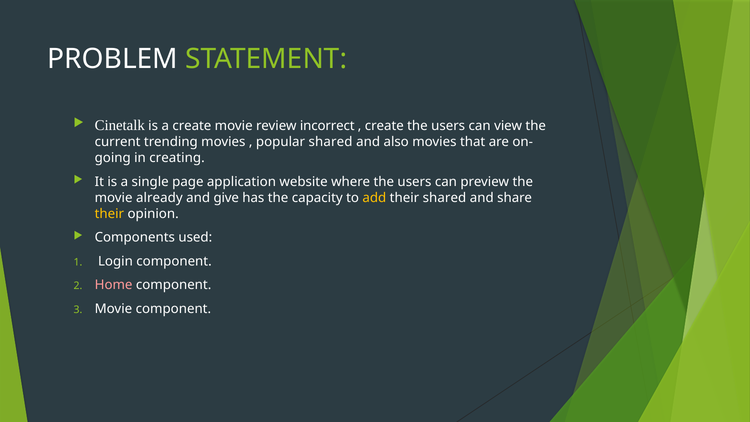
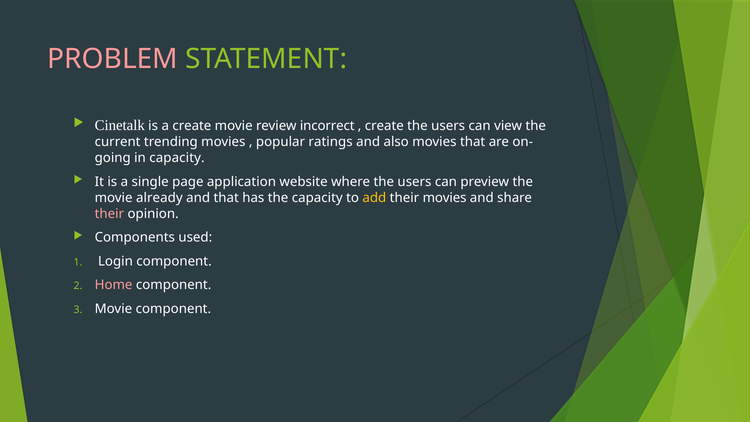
PROBLEM colour: white -> pink
popular shared: shared -> ratings
in creating: creating -> capacity
and give: give -> that
their shared: shared -> movies
their at (109, 214) colour: yellow -> pink
